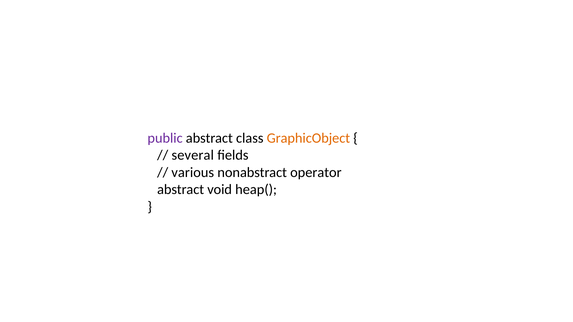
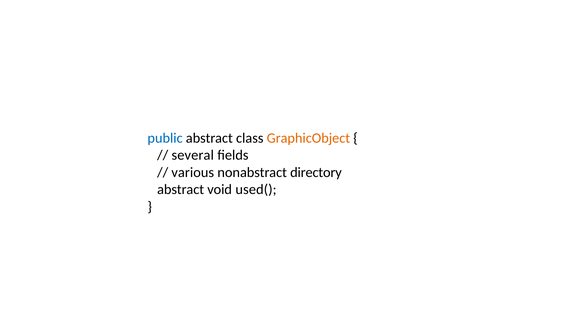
public colour: purple -> blue
operator: operator -> directory
heap(: heap( -> used(
